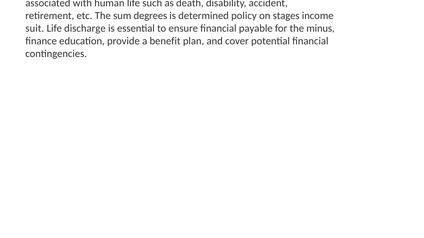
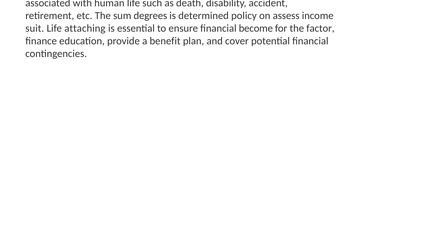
stages: stages -> assess
discharge: discharge -> attaching
payable: payable -> become
minus: minus -> factor
